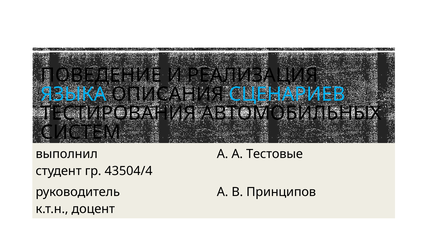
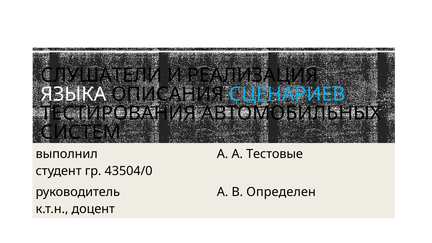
ПОВЕДЕНИЕ: ПОВЕДЕНИЕ -> СЛУШАТЕЛИ
ЯЗЫКА colour: light blue -> white
43504/4: 43504/4 -> 43504/0
Принципов: Принципов -> Определен
